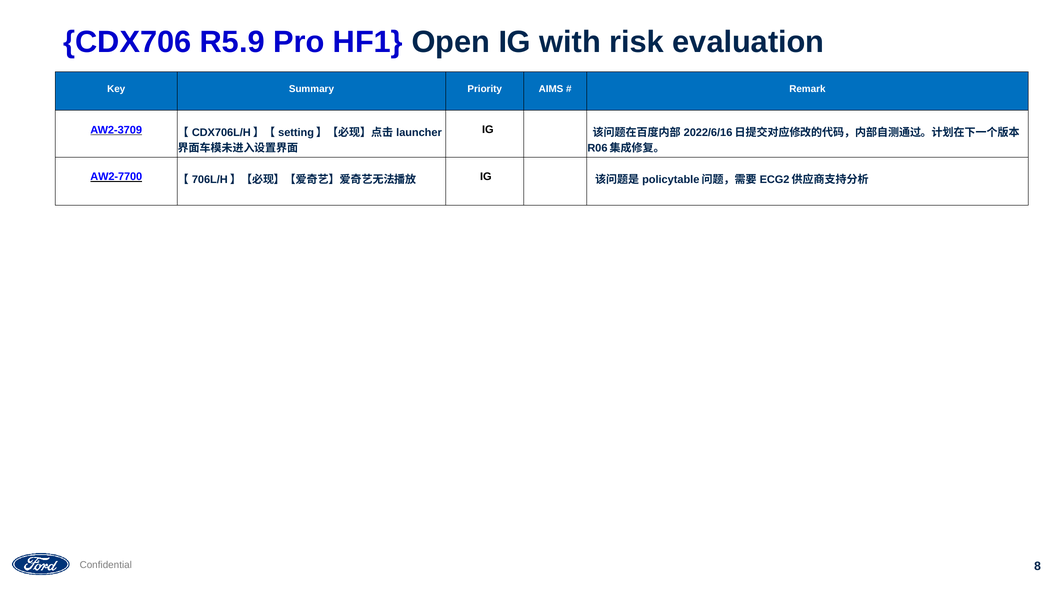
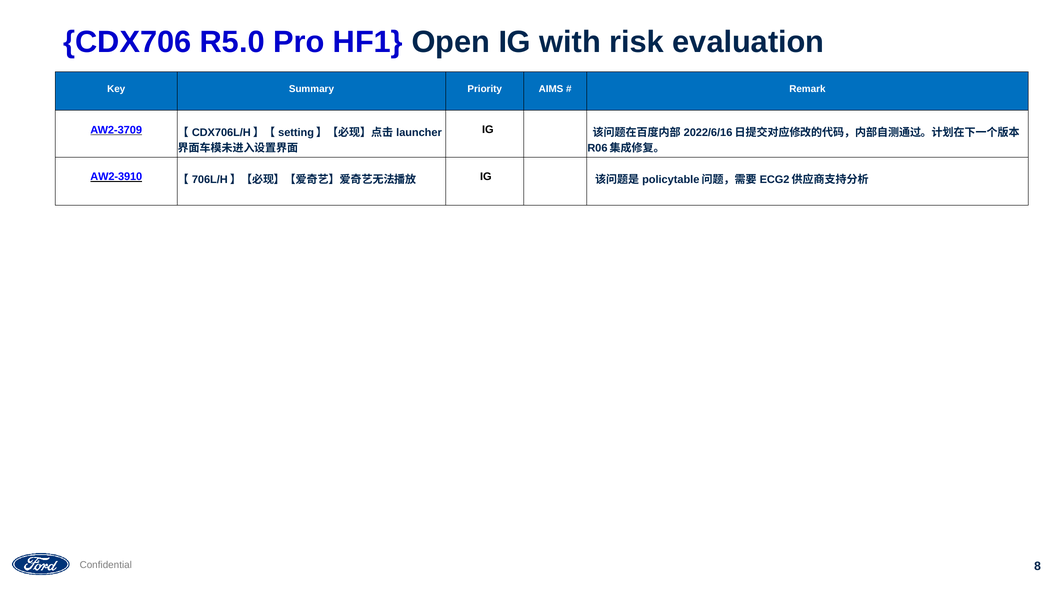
R5.9: R5.9 -> R5.0
AW2-7700: AW2-7700 -> AW2-3910
